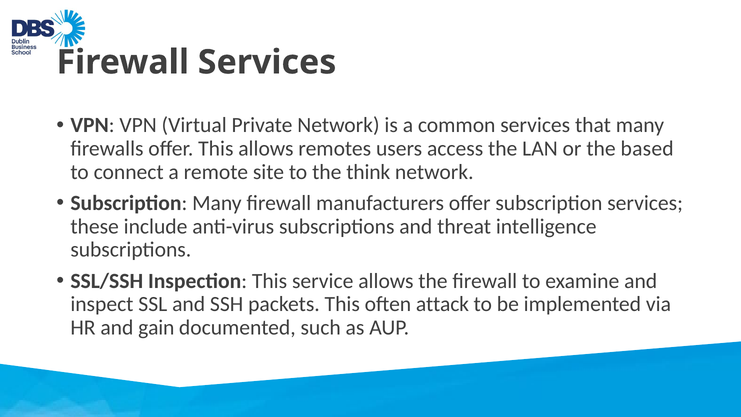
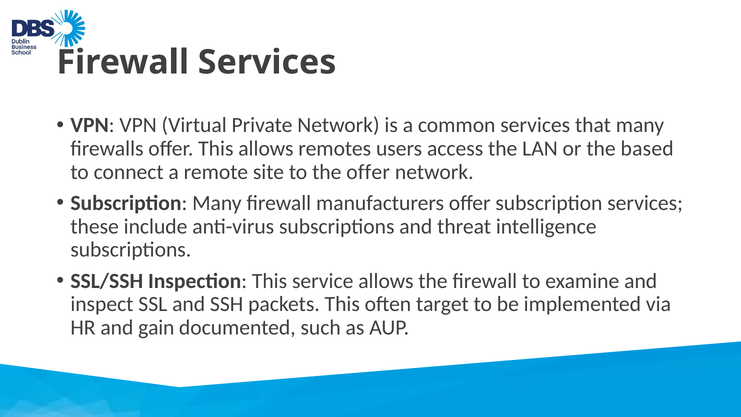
the think: think -> offer
attack: attack -> target
